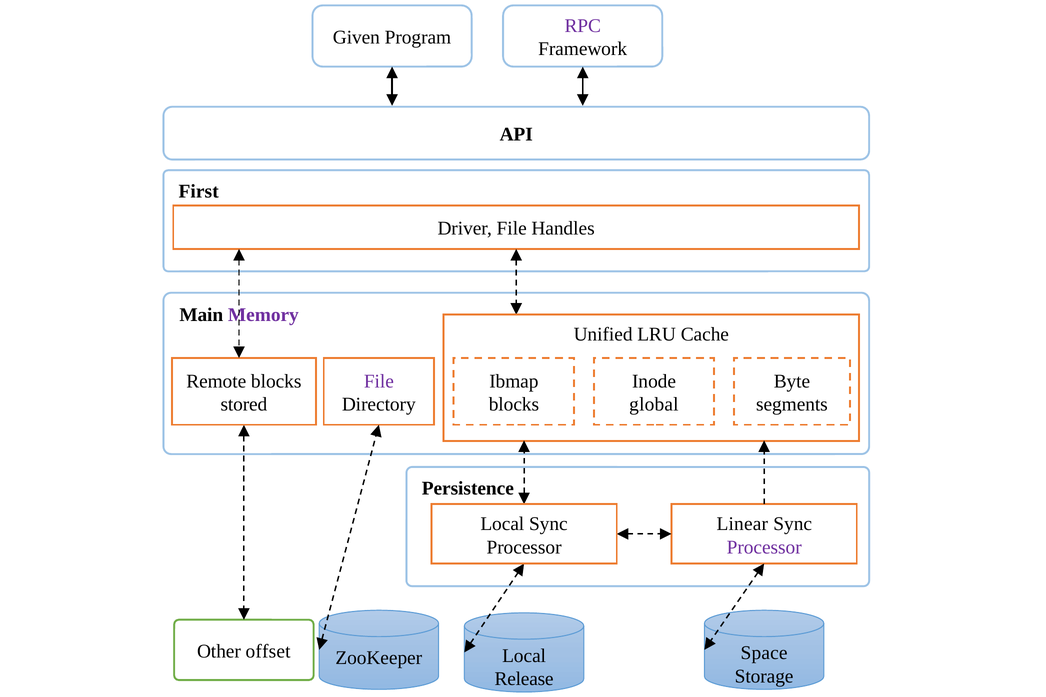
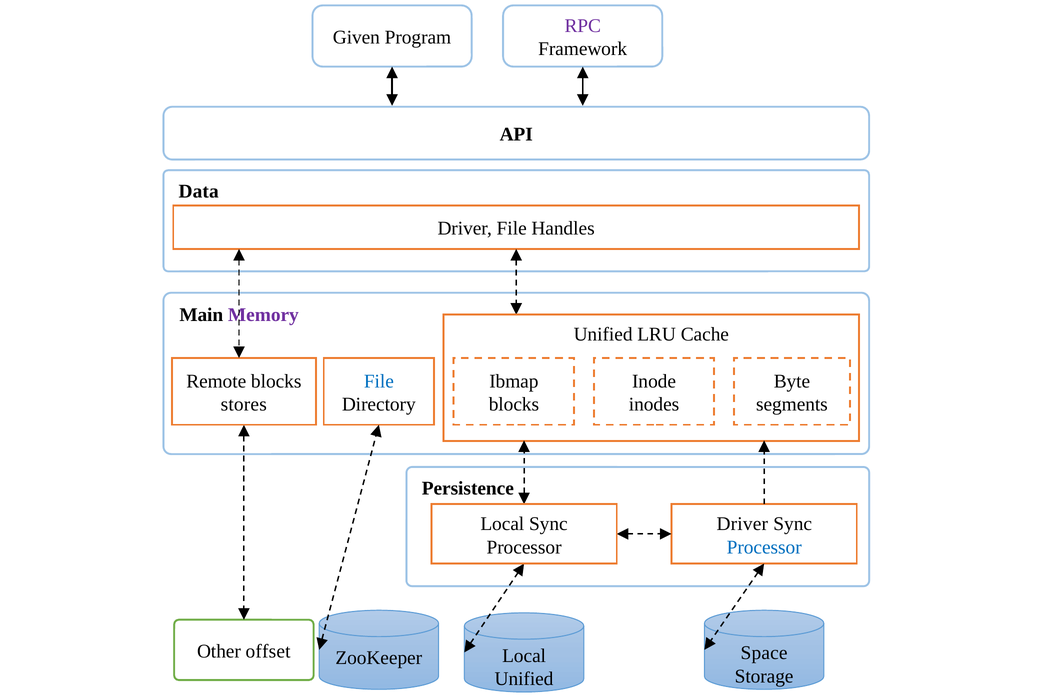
First: First -> Data
File at (379, 381) colour: purple -> blue
stored: stored -> stores
global: global -> inodes
Linear at (742, 524): Linear -> Driver
Processor at (764, 548) colour: purple -> blue
Release at (524, 679): Release -> Unified
